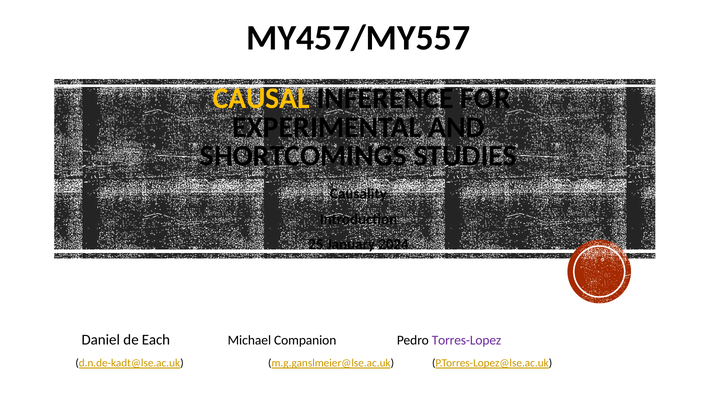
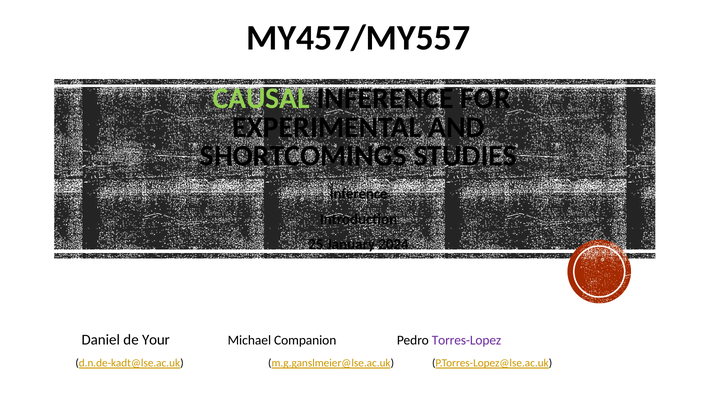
CAUSAL colour: yellow -> light green
Causality at (358, 194): Causality -> Inference
Each: Each -> Your
